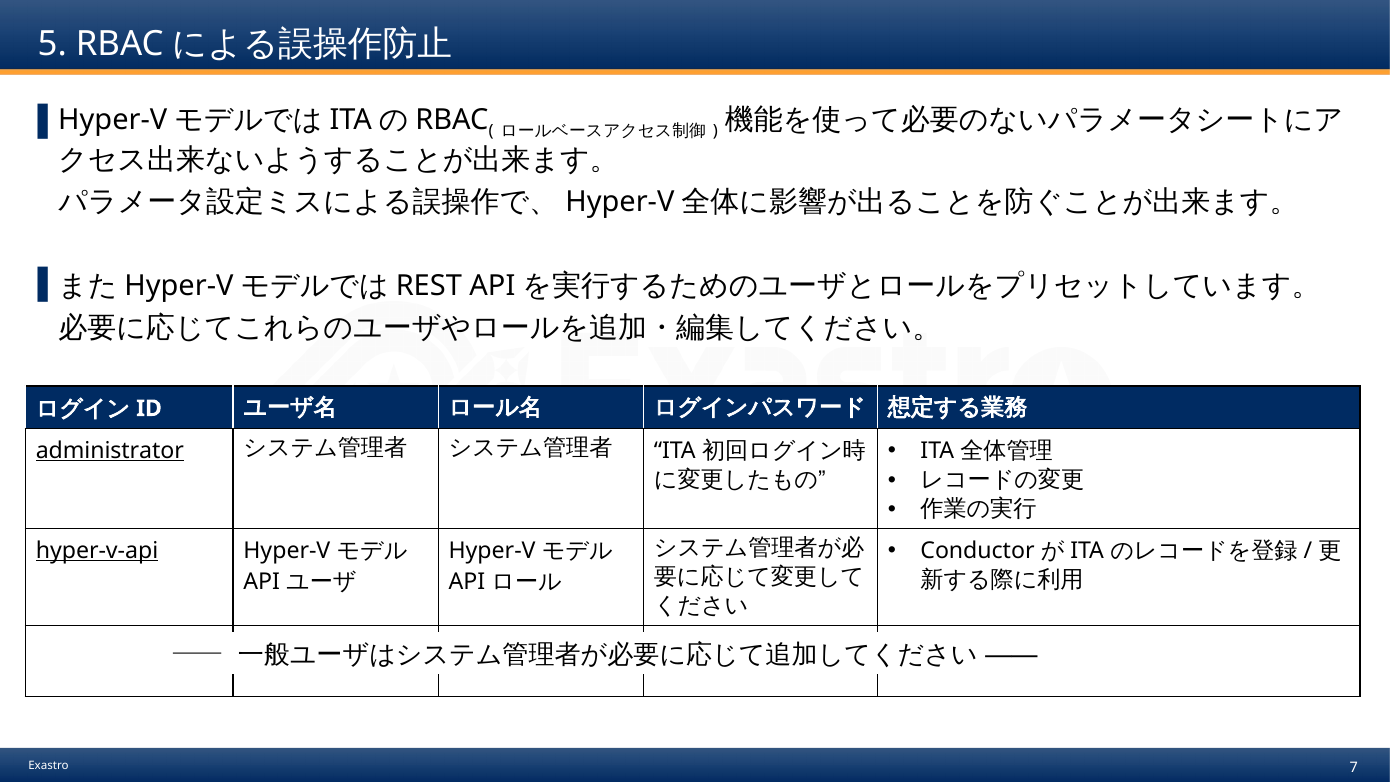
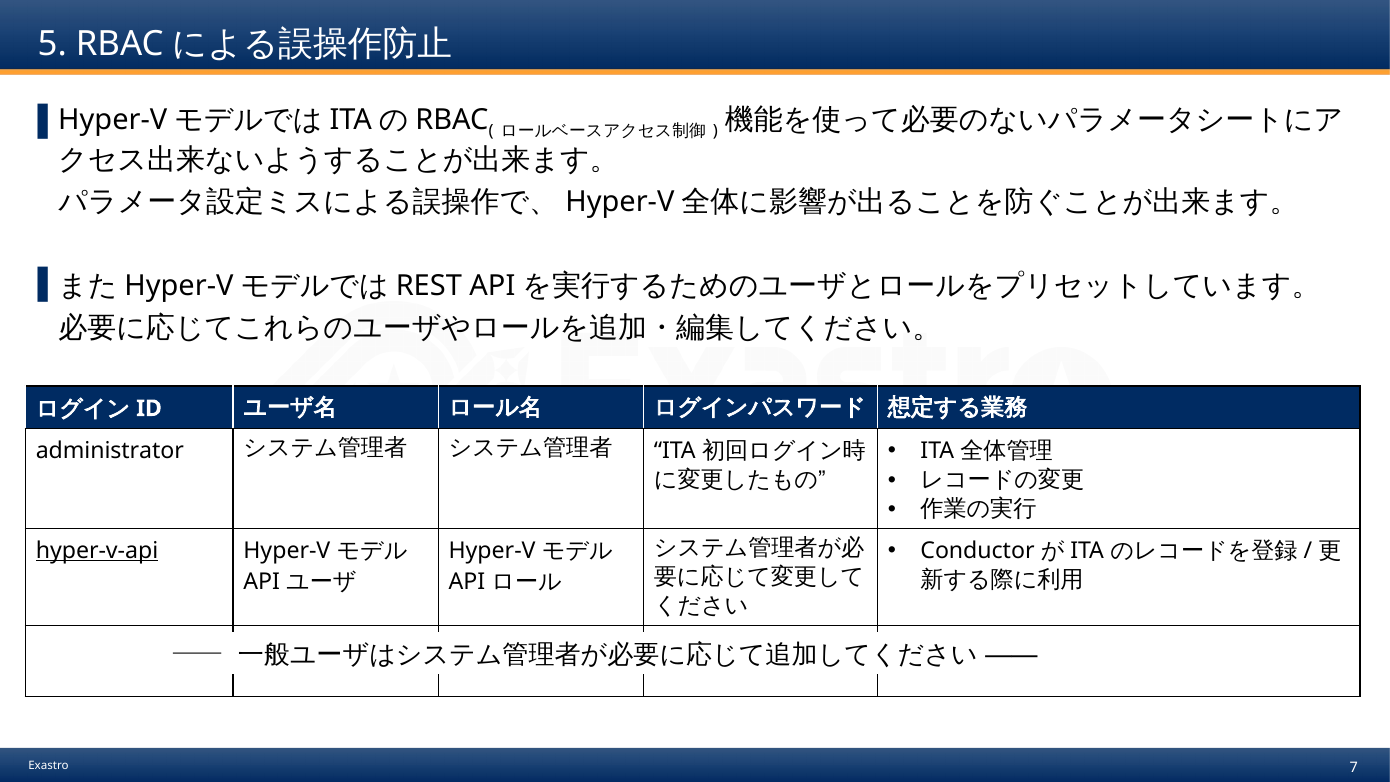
administrator underline: present -> none
